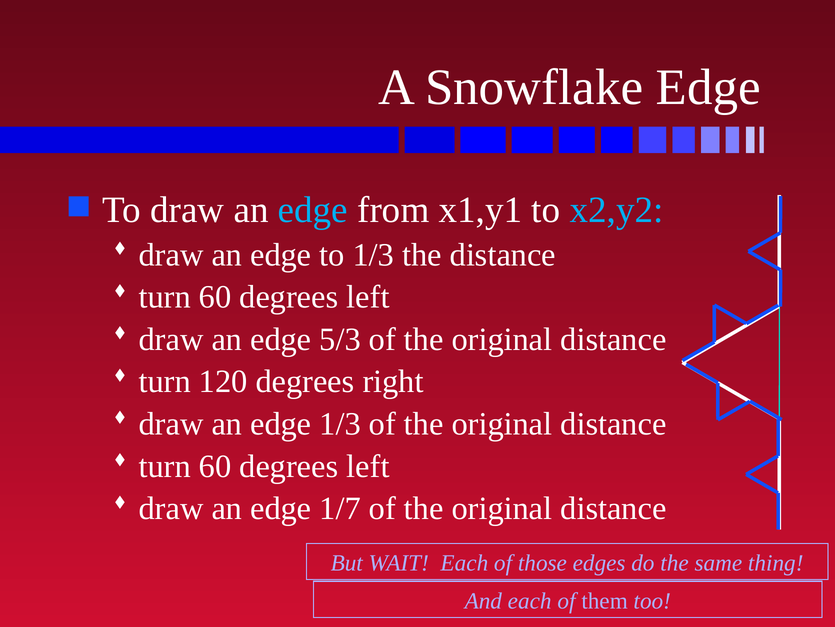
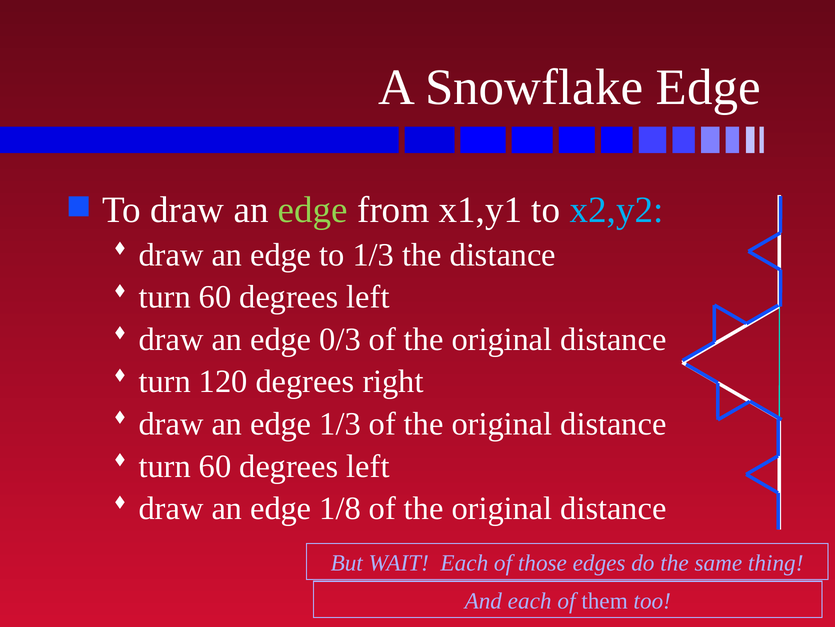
edge at (313, 210) colour: light blue -> light green
5/3: 5/3 -> 0/3
1/7: 1/7 -> 1/8
